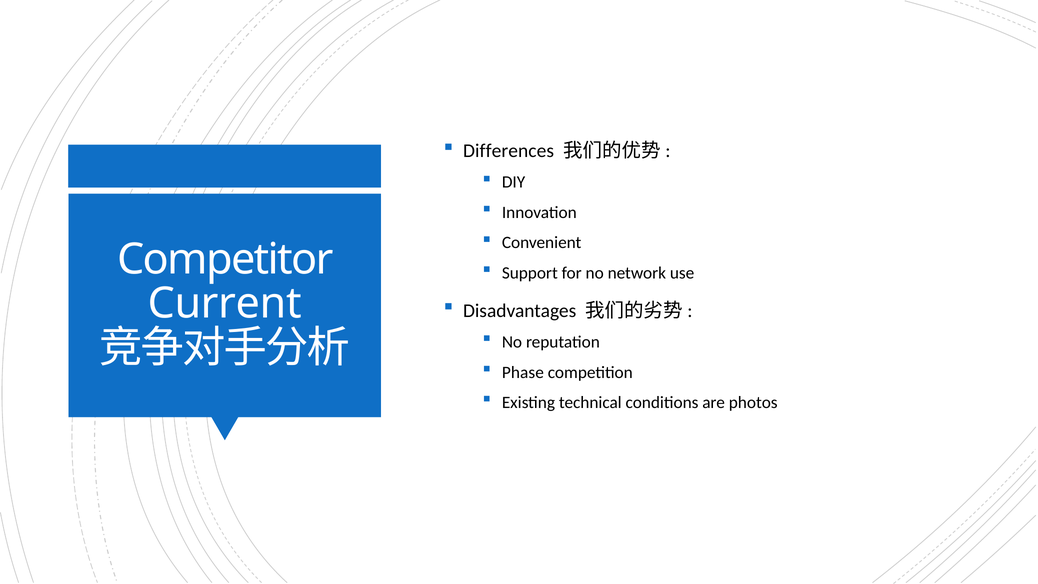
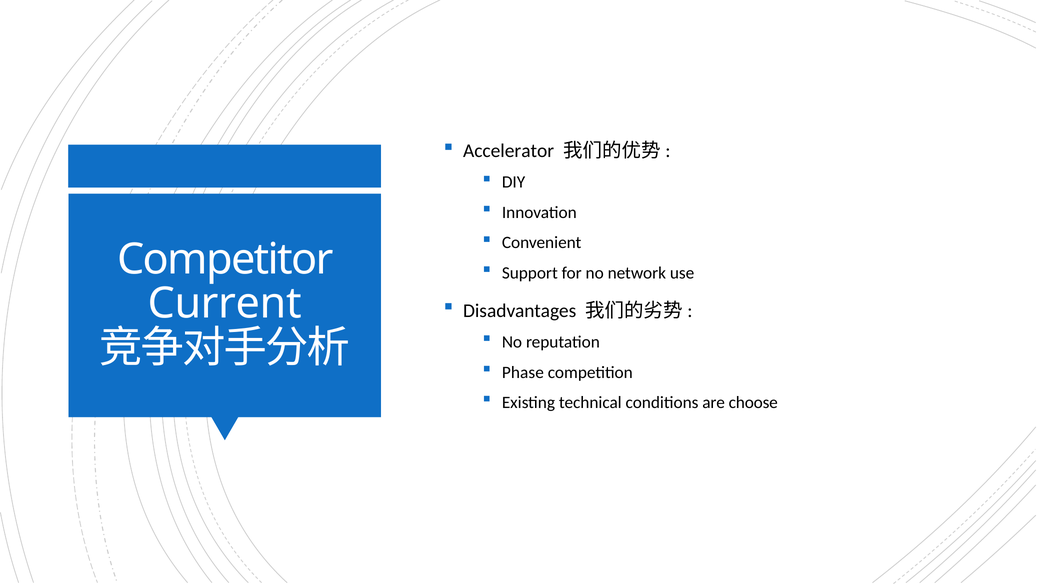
Differences: Differences -> Accelerator
photos: photos -> choose
